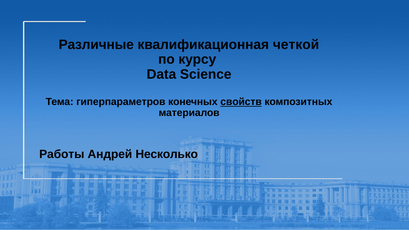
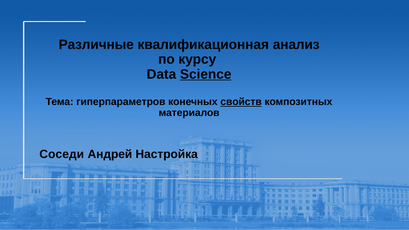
четкой: четкой -> анализ
Science underline: none -> present
Работы: Работы -> Соседи
Несколько: Несколько -> Настройка
